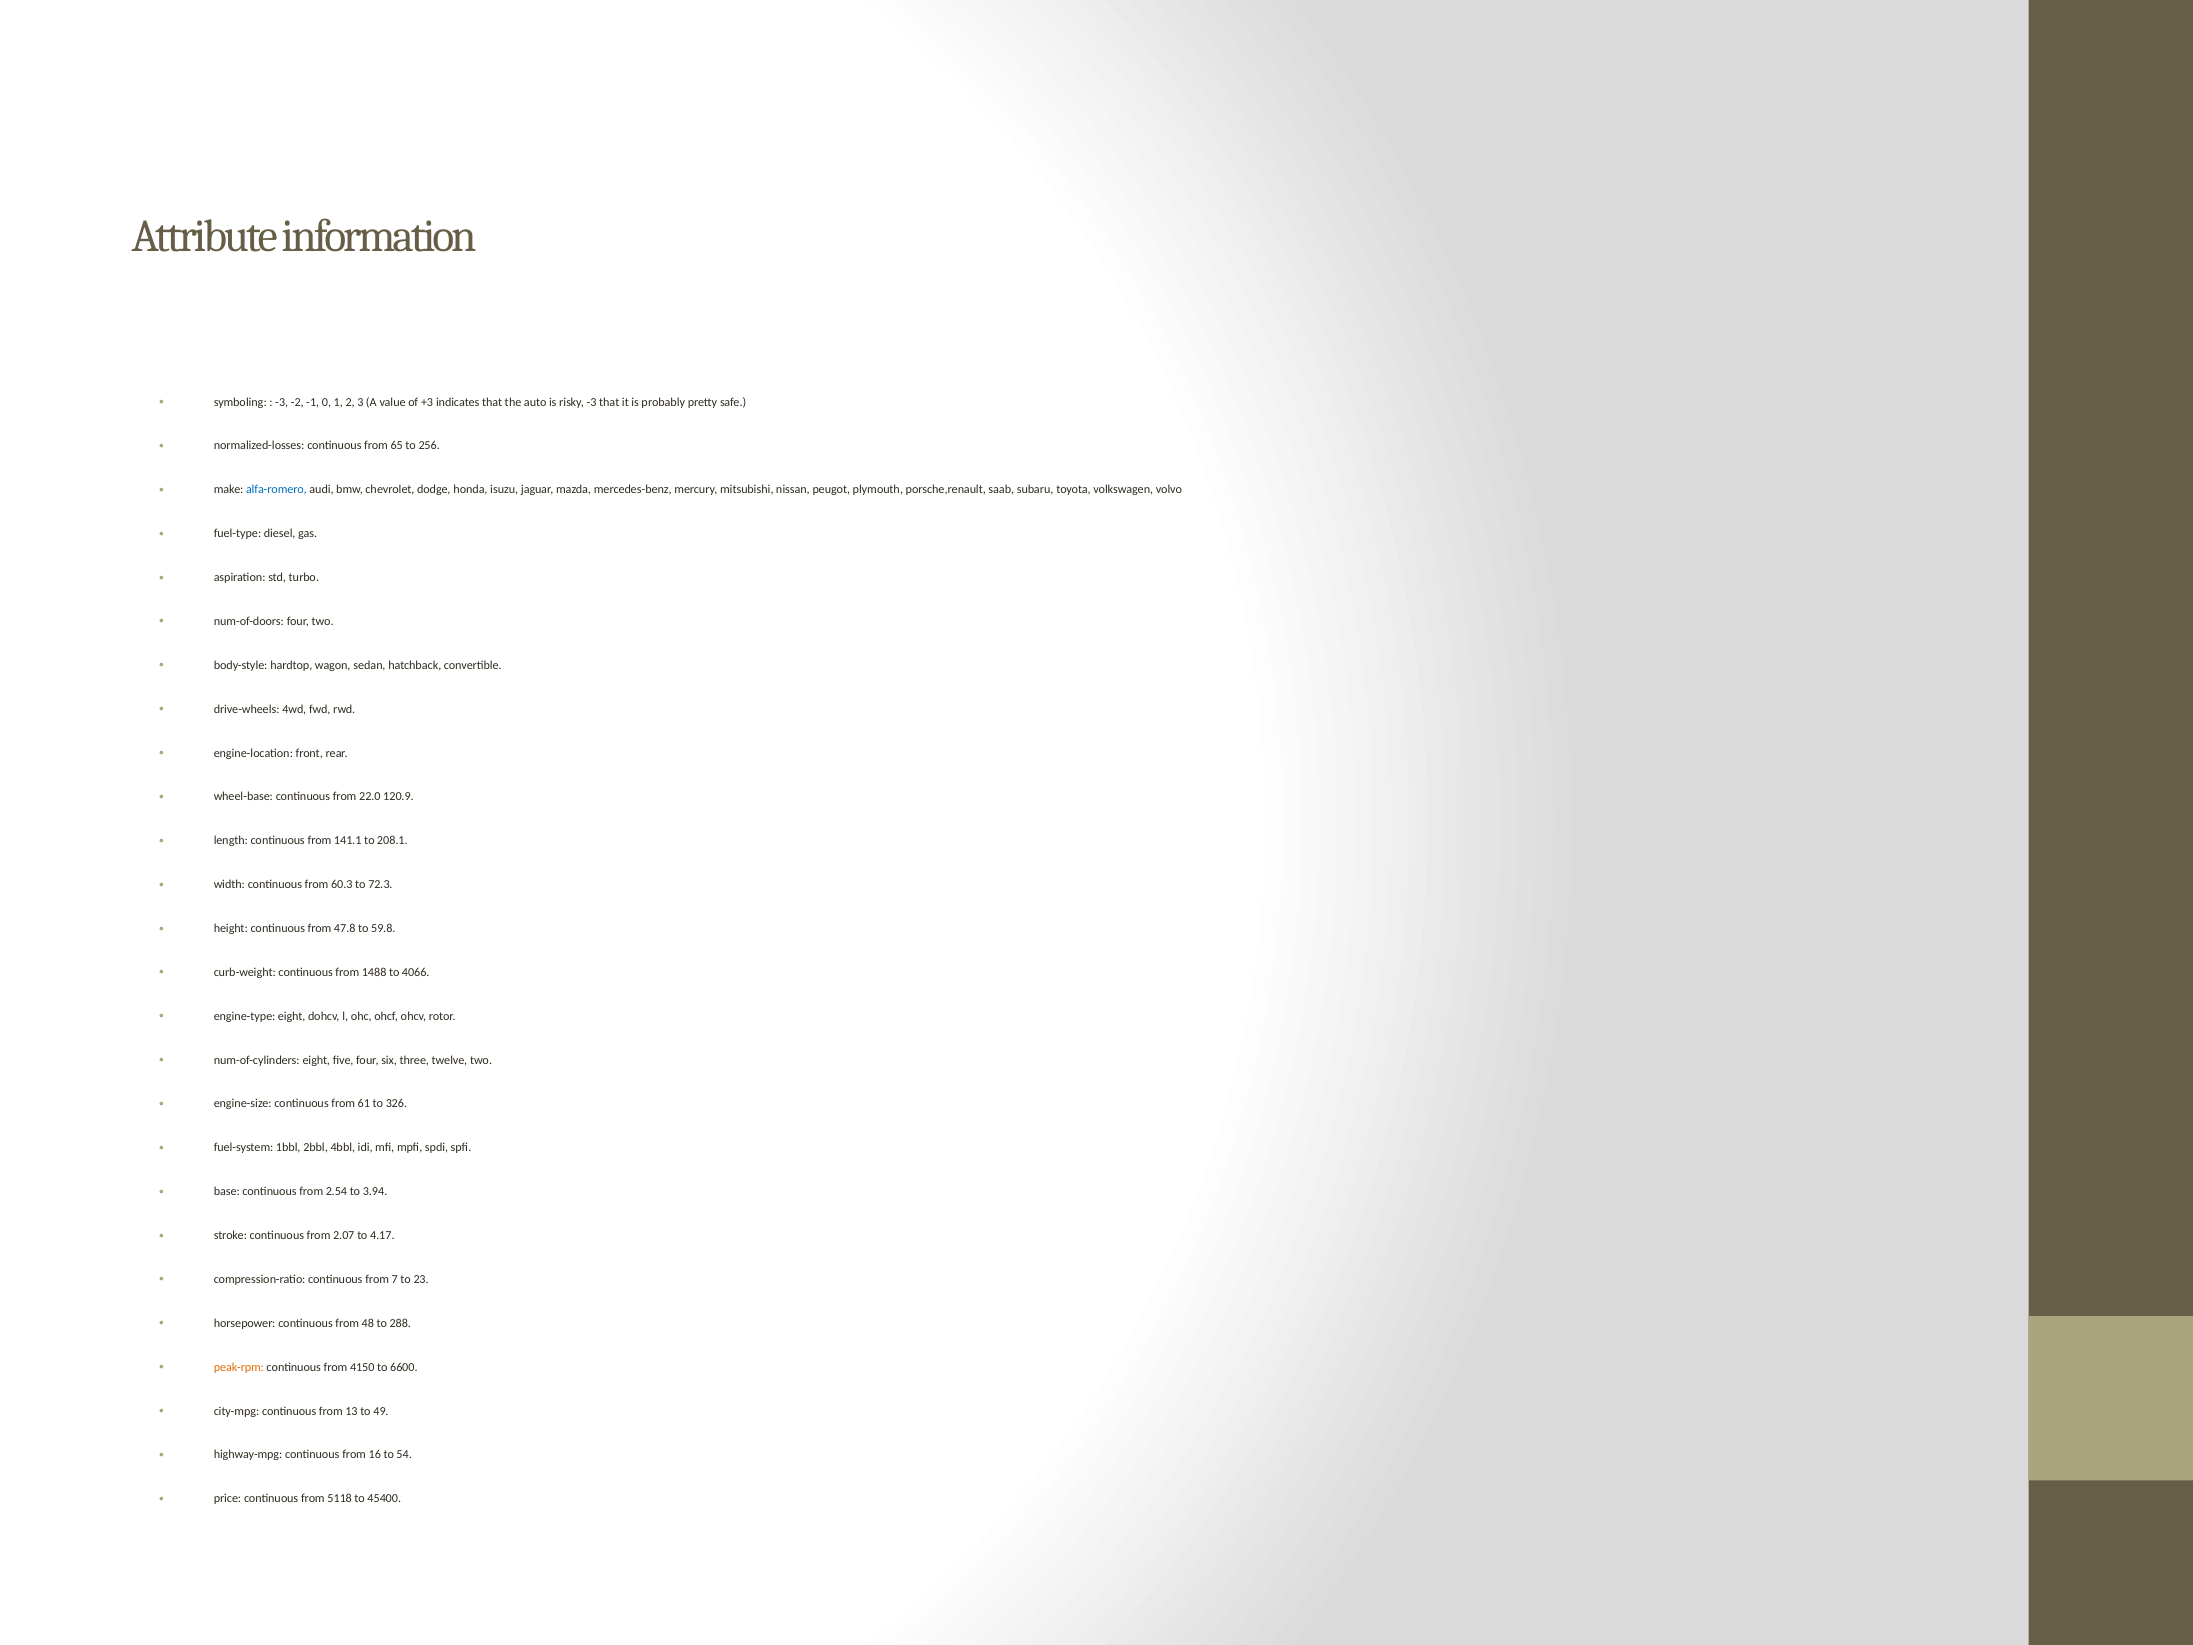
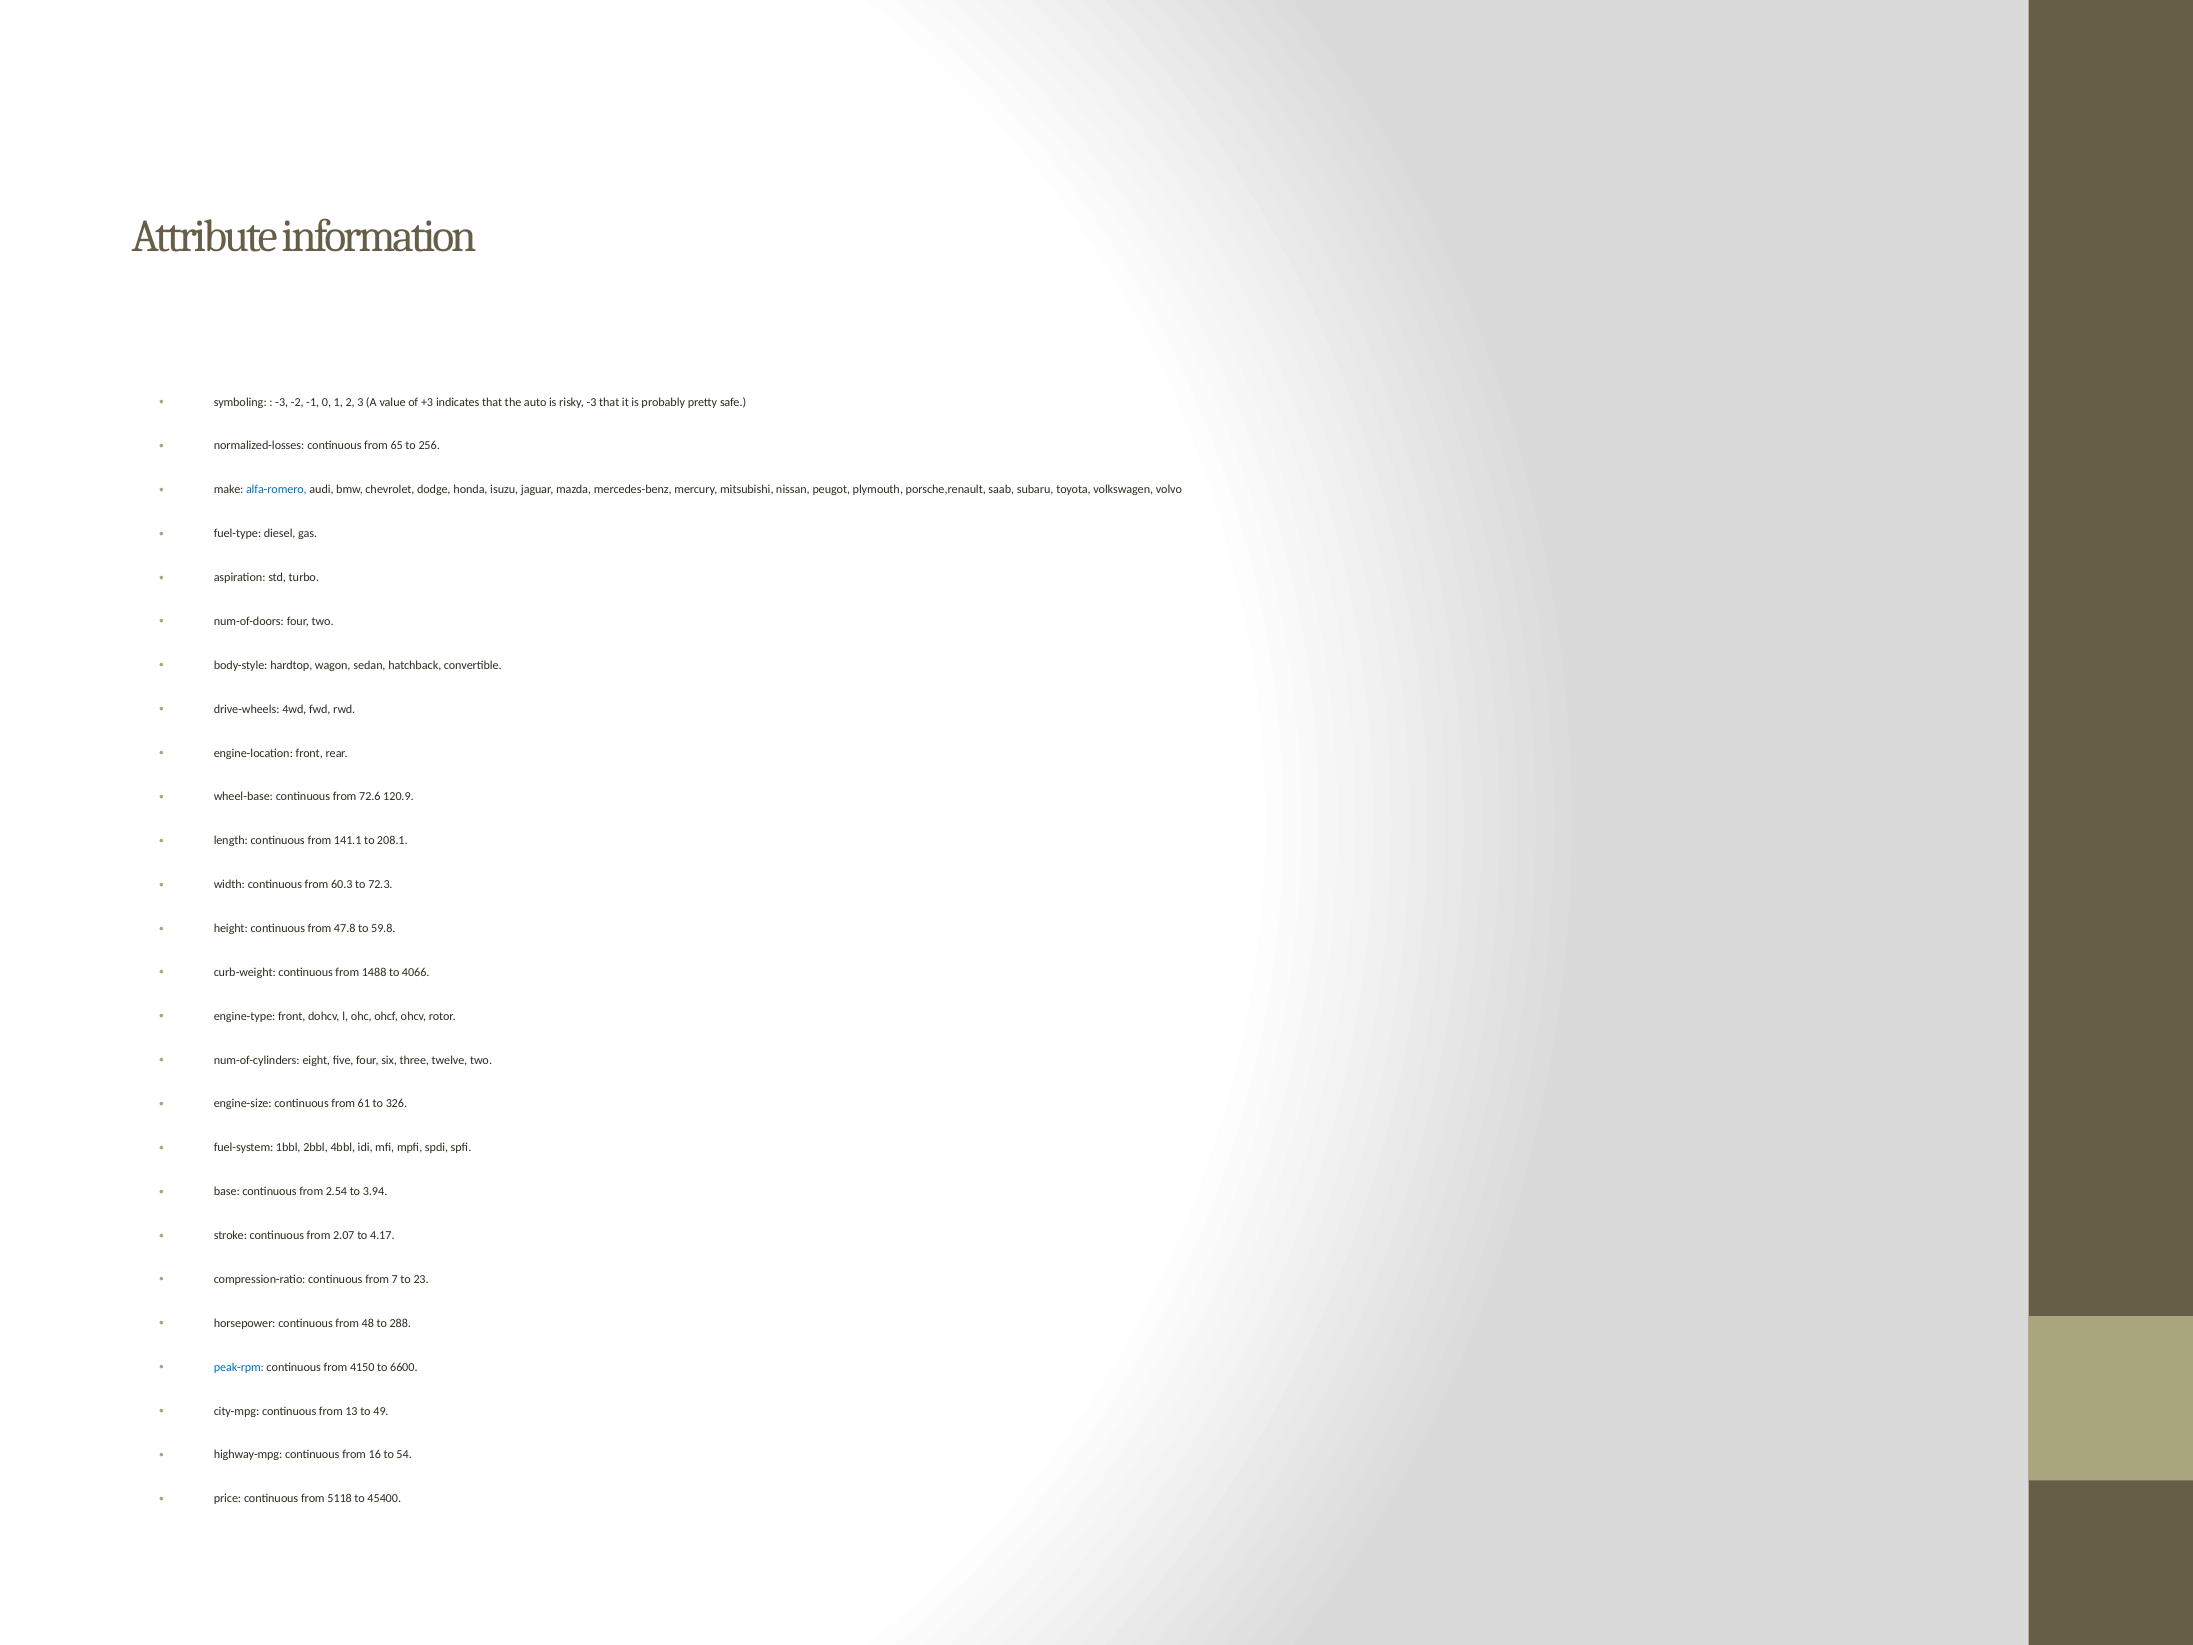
22.0: 22.0 -> 72.6
engine-type eight: eight -> front
peak-rpm colour: orange -> blue
